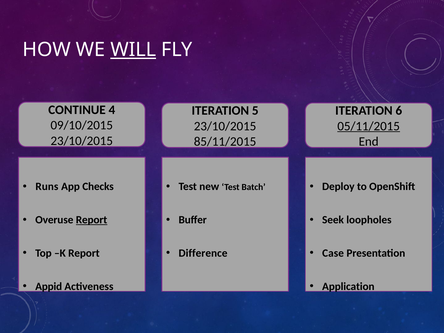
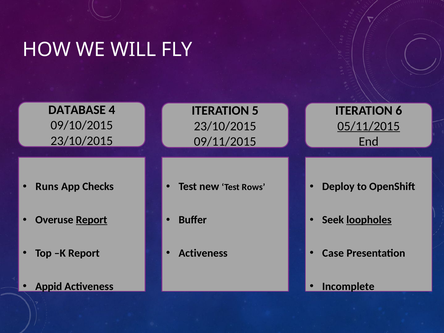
WILL underline: present -> none
CONTINUE: CONTINUE -> DATABASE
85/11/2015: 85/11/2015 -> 09/11/2015
Batch: Batch -> Rows
loopholes underline: none -> present
Difference at (203, 253): Difference -> Activeness
Application: Application -> Incomplete
